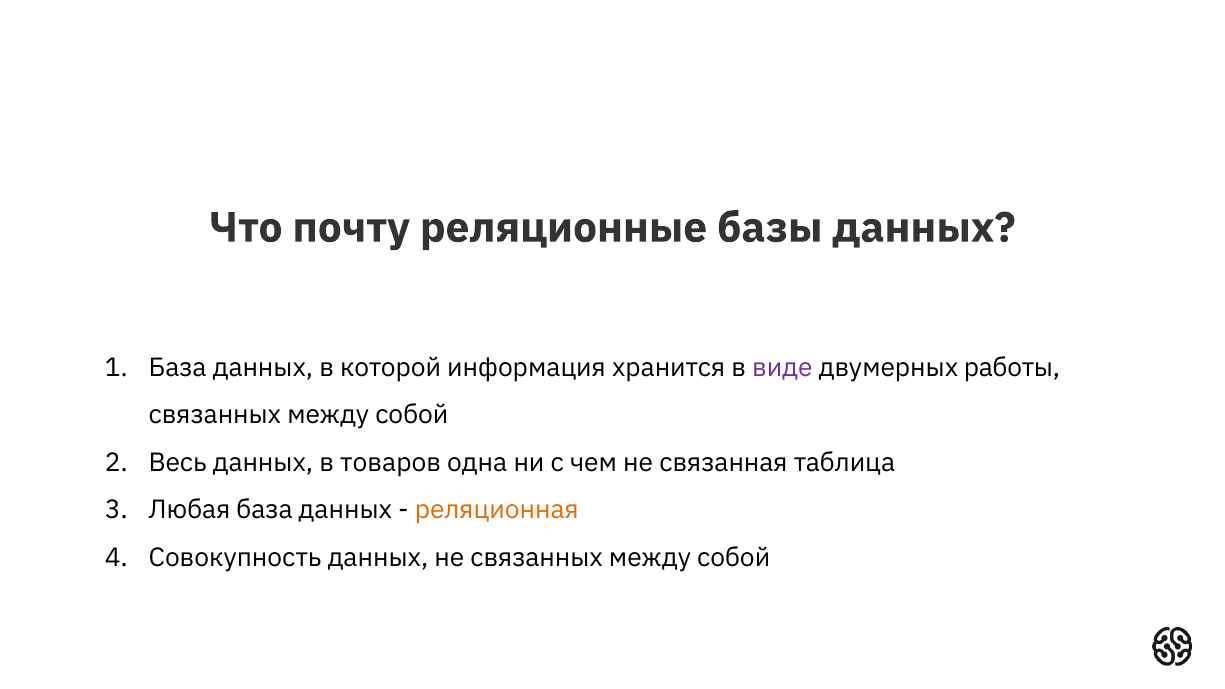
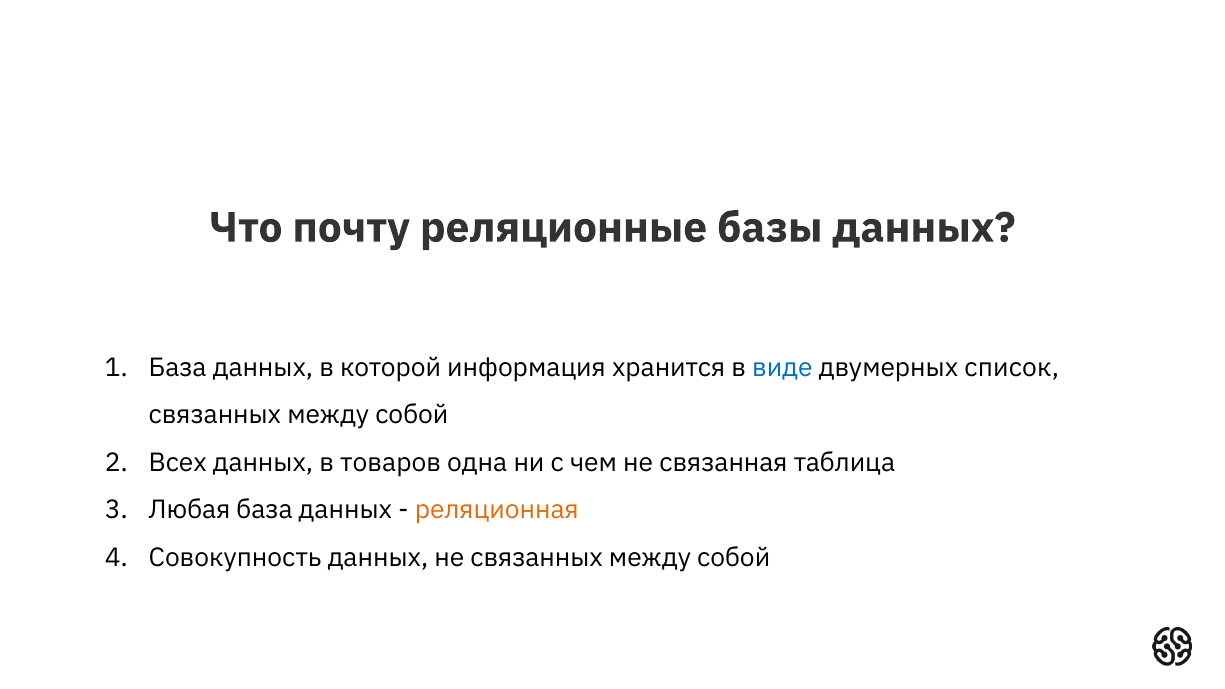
виде colour: purple -> blue
работы: работы -> список
Весь: Весь -> Всех
